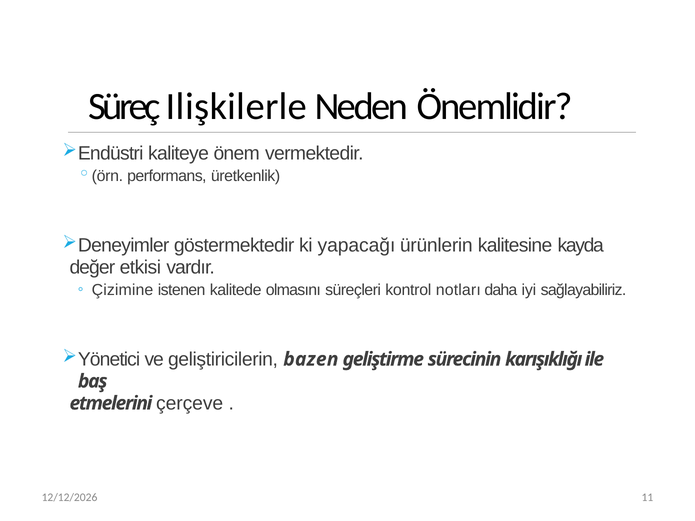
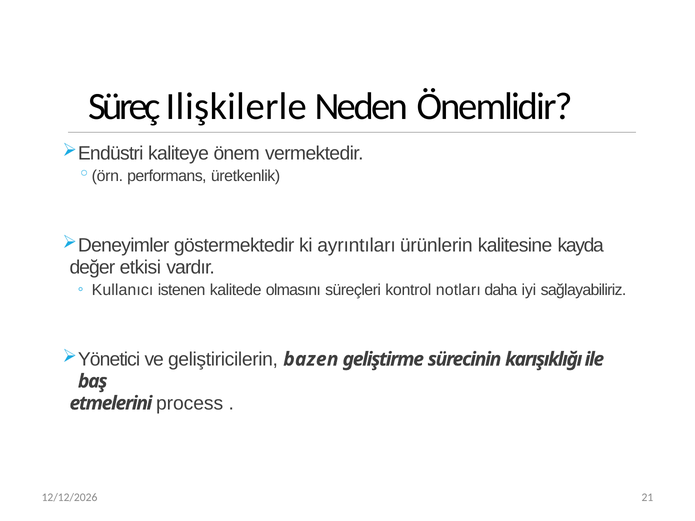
yapacağı: yapacağı -> ayrıntıları
Çizimine: Çizimine -> Kullanıcı
çerçeve: çerçeve -> process
11: 11 -> 21
